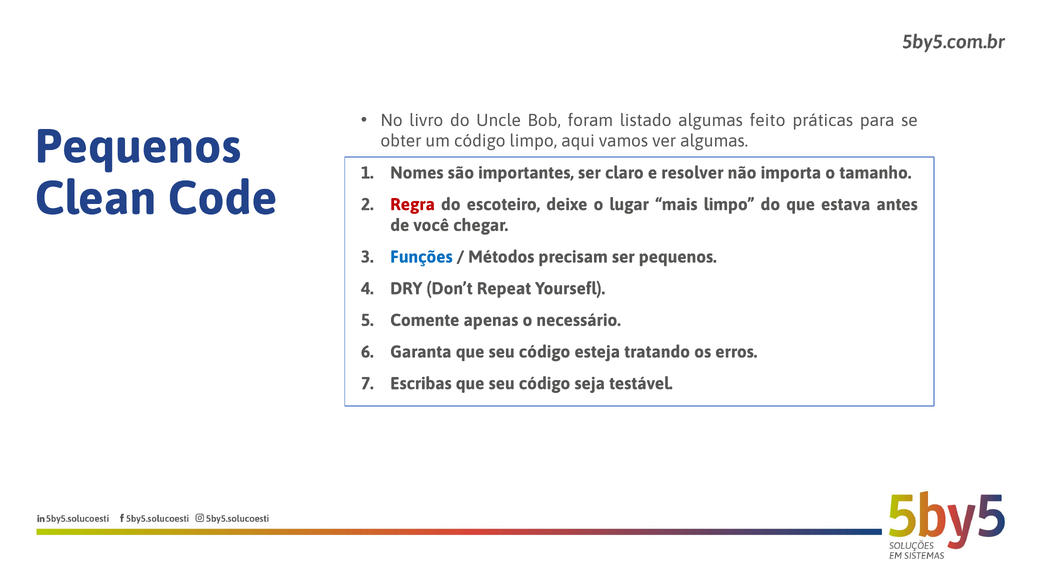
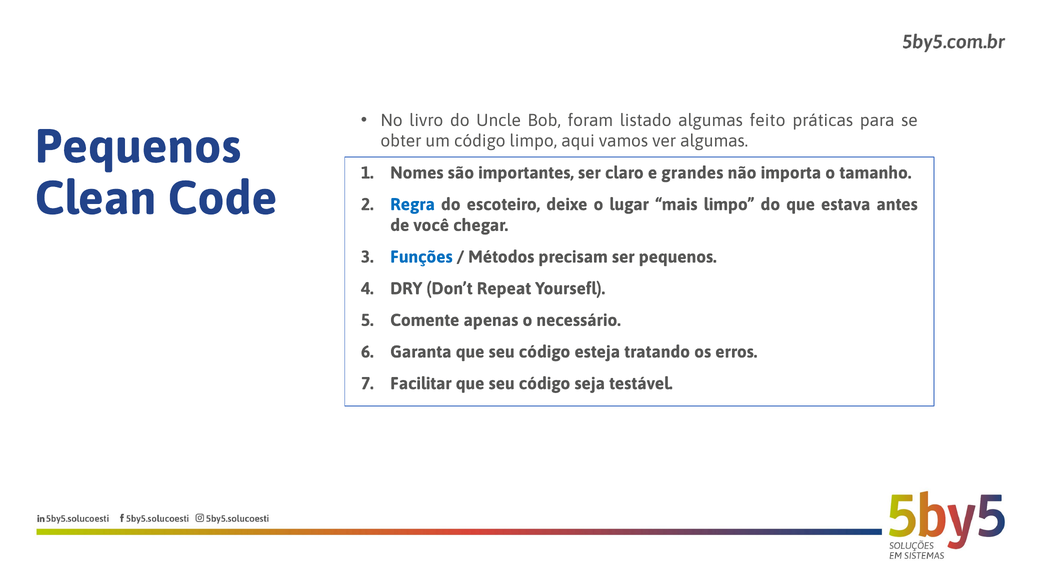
resolver: resolver -> grandes
Regra colour: red -> blue
Escribas: Escribas -> Facilitar
